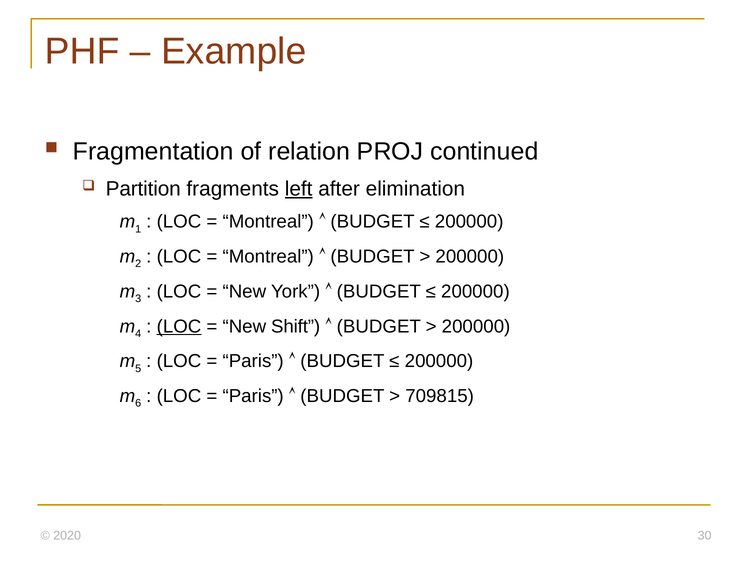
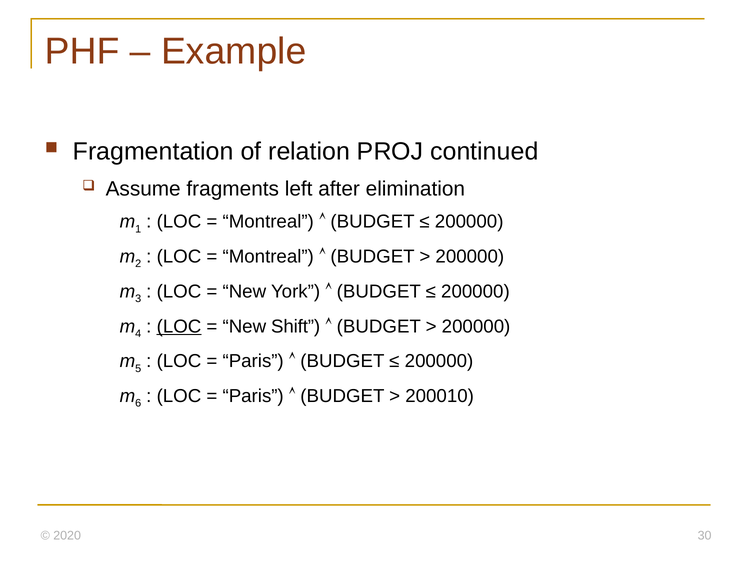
Partition: Partition -> Assume
left underline: present -> none
709815: 709815 -> 200010
